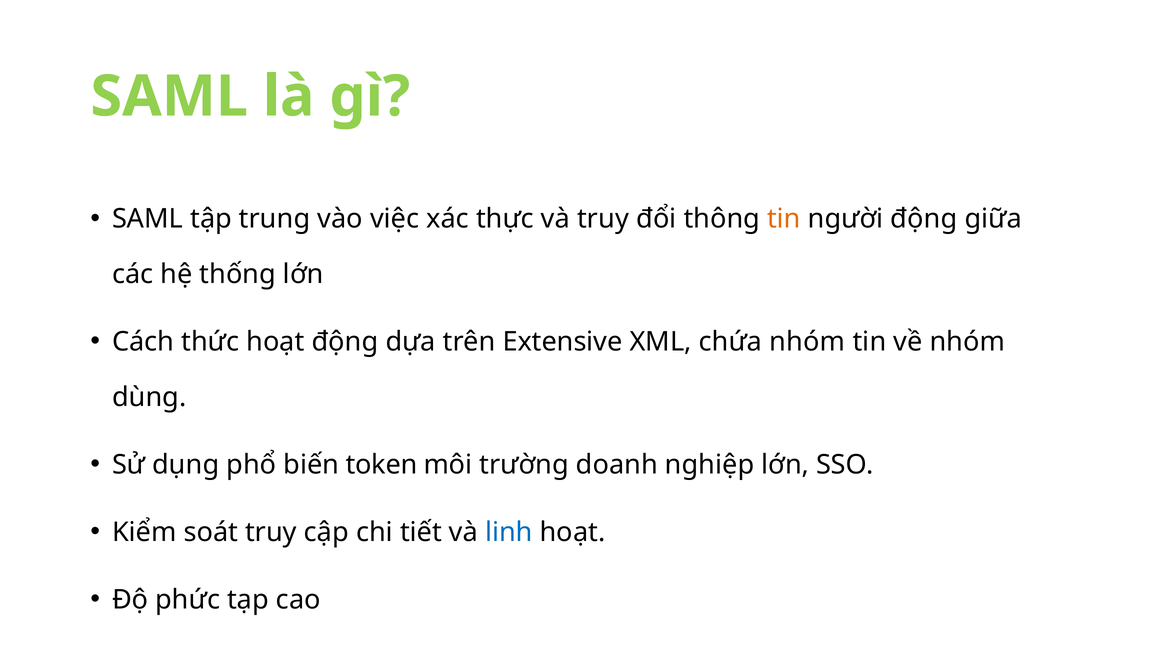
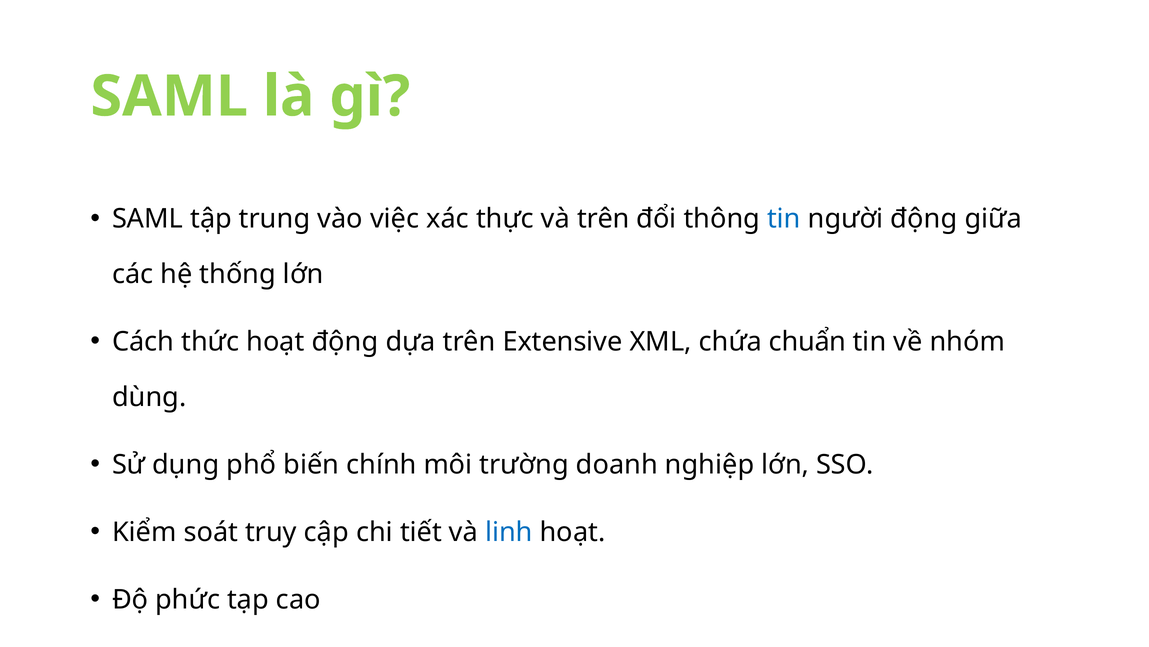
và truy: truy -> trên
tin at (784, 219) colour: orange -> blue
chứa nhóm: nhóm -> chuẩn
token: token -> chính
